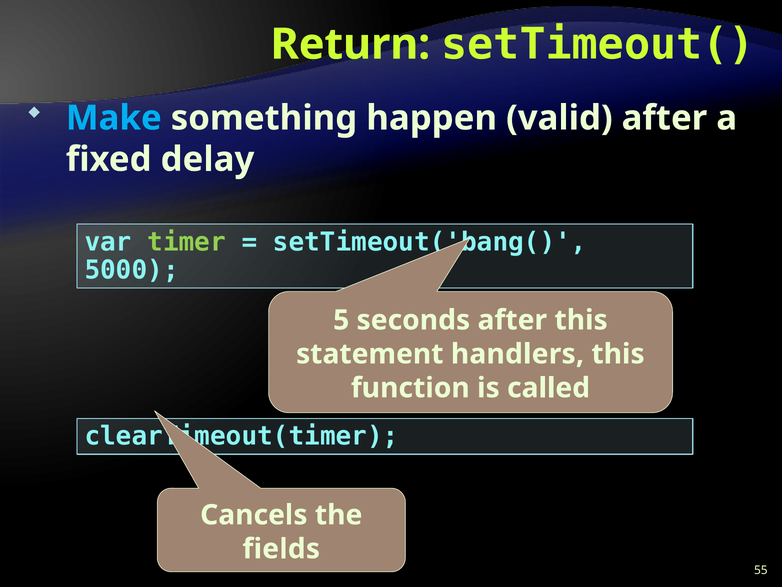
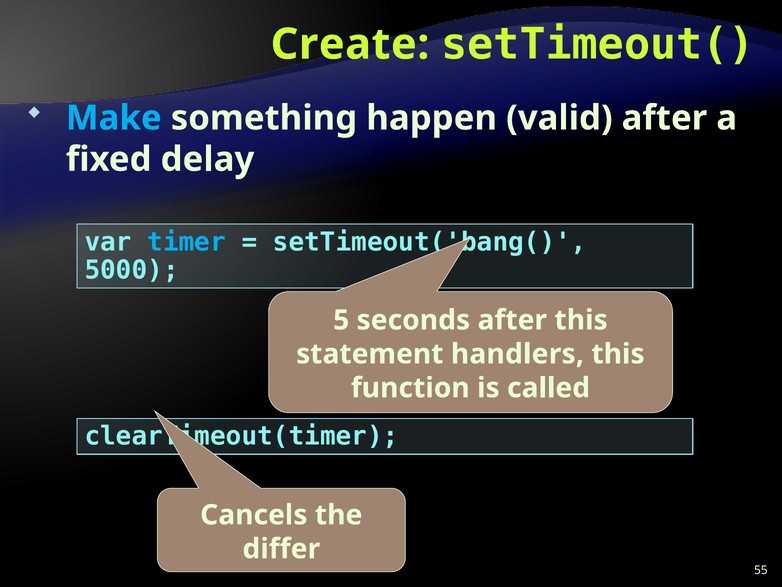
Return: Return -> Create
timer colour: light green -> light blue
fields: fields -> differ
